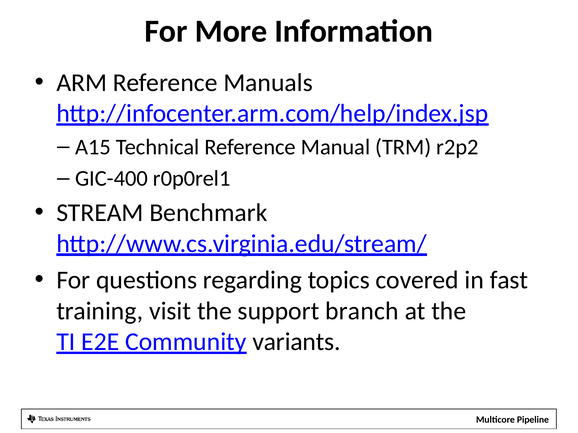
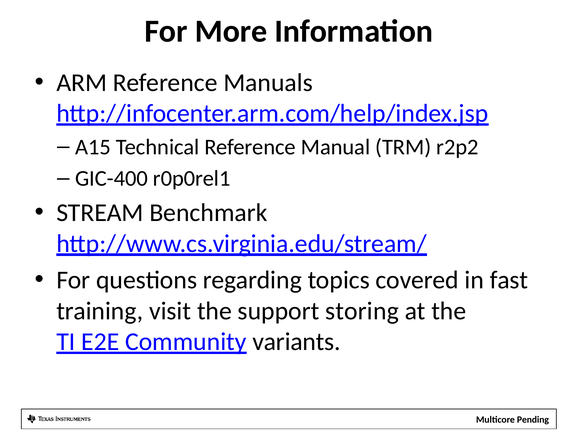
branch: branch -> storing
Pipeline: Pipeline -> Pending
